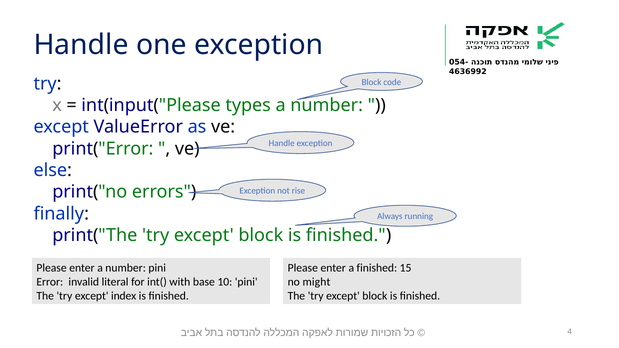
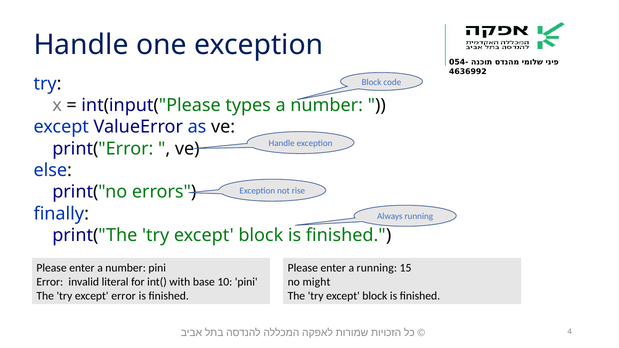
a finished: finished -> running
except index: index -> error
